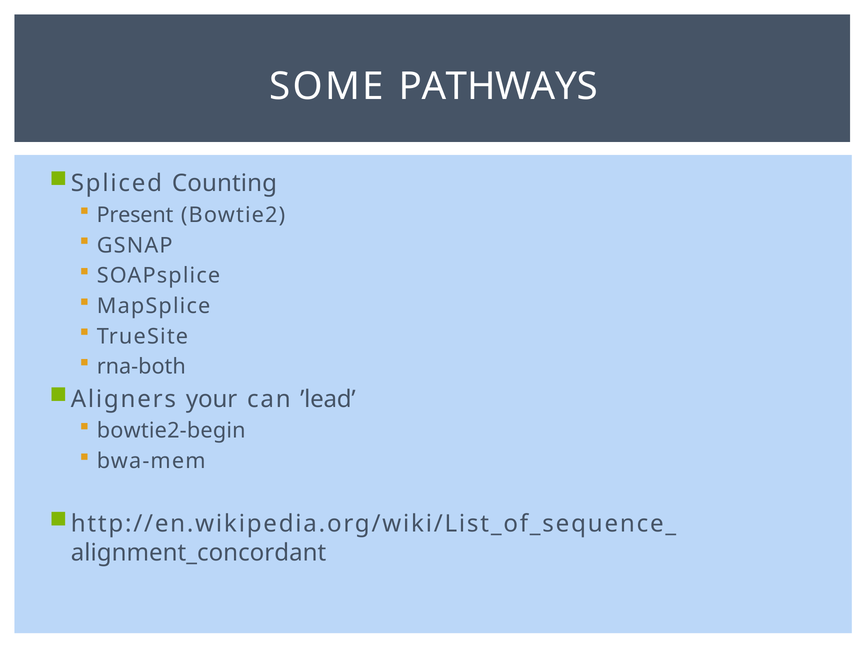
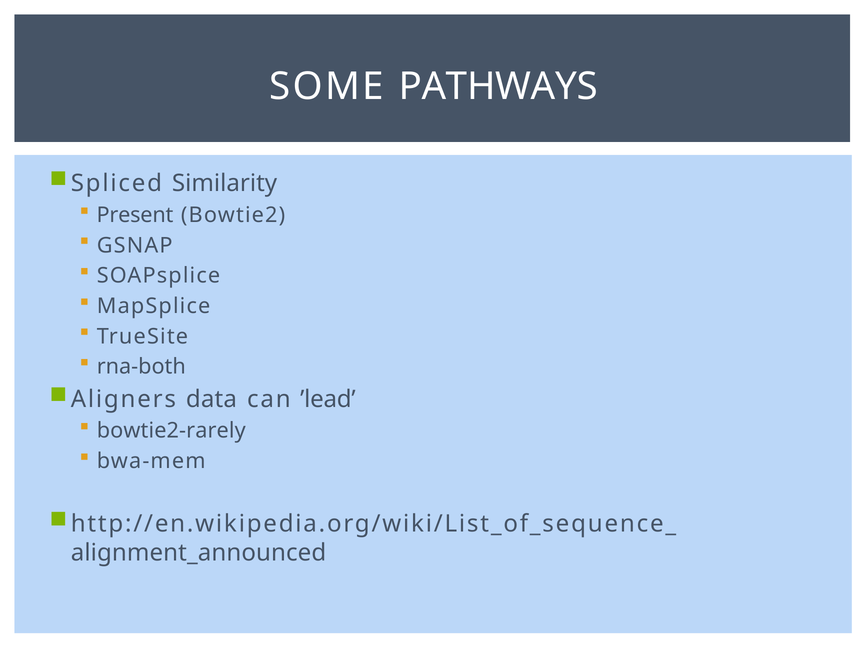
Counting: Counting -> Similarity
your: your -> data
bowtie2-begin: bowtie2-begin -> bowtie2-rarely
alignment_concordant: alignment_concordant -> alignment_announced
